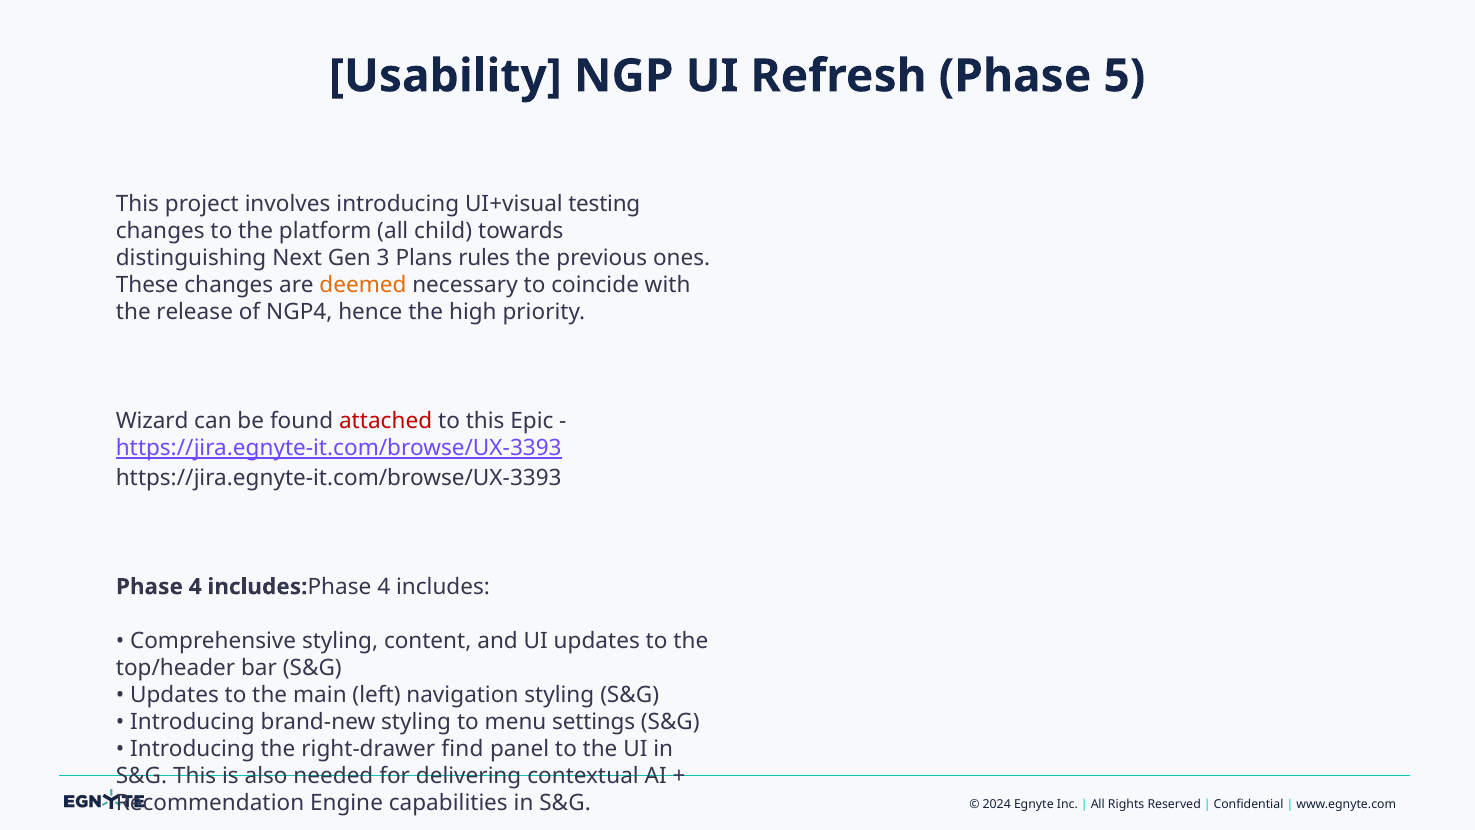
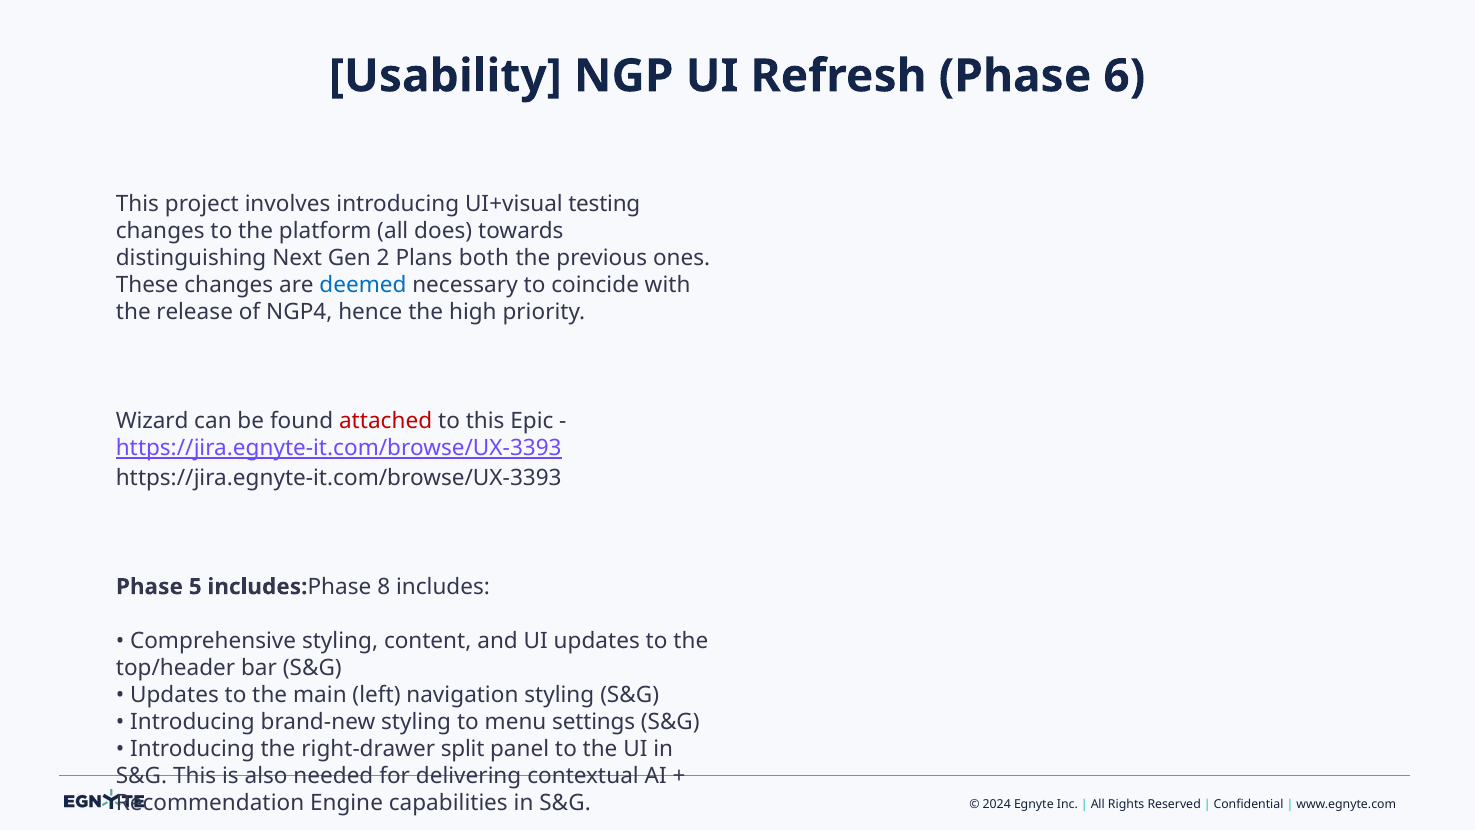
5: 5 -> 6
child: child -> does
3: 3 -> 2
rules: rules -> both
deemed colour: orange -> blue
Phase 4: 4 -> 5
includes:Phase 4: 4 -> 8
find: find -> split
